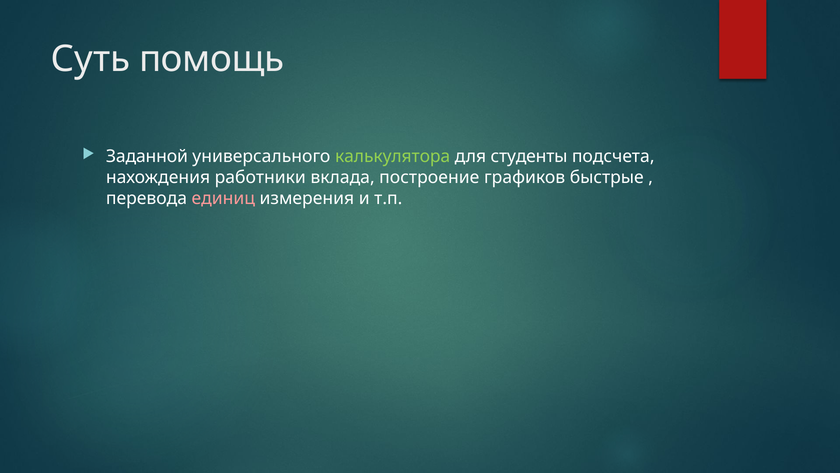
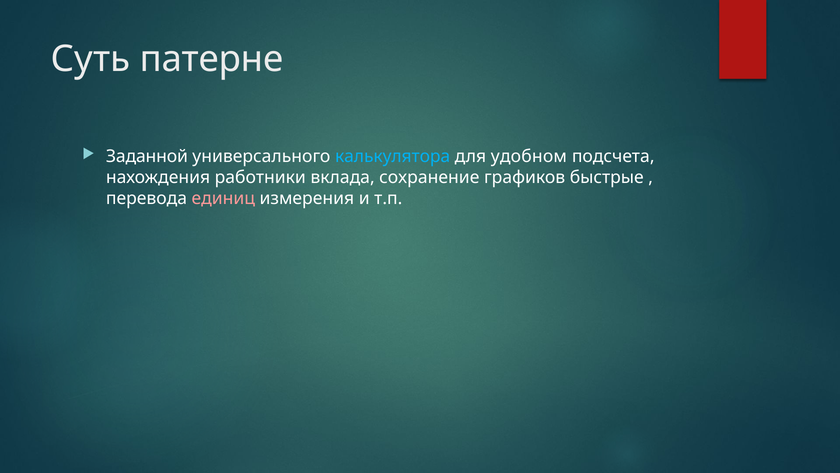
помощь: помощь -> патерне
калькулятора colour: light green -> light blue
студенты: студенты -> удобном
построение: построение -> сохранение
